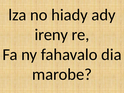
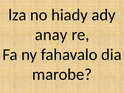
ireny: ireny -> anay
